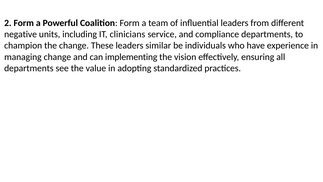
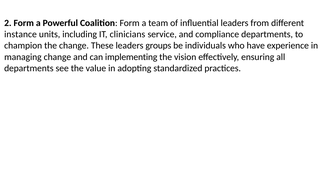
negative: negative -> instance
similar: similar -> groups
